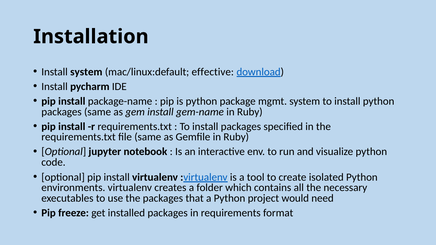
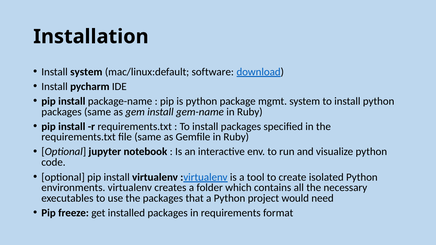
effective: effective -> software
